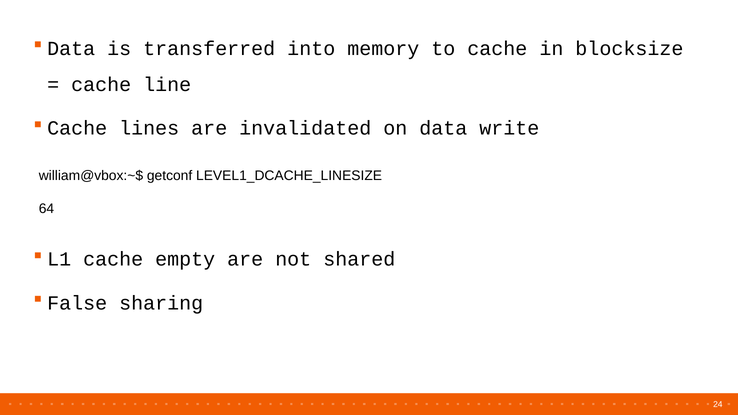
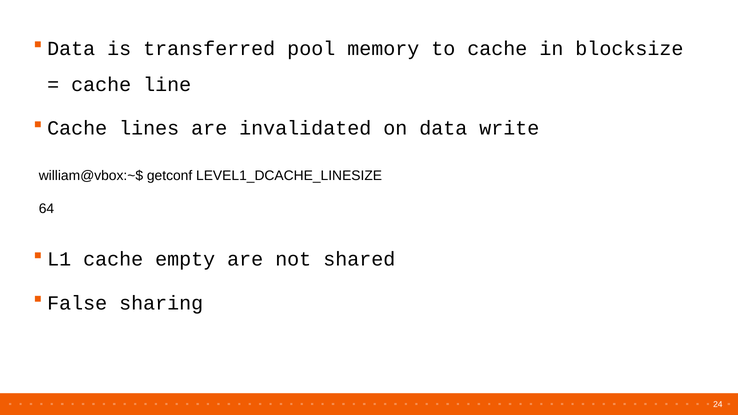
into: into -> pool
